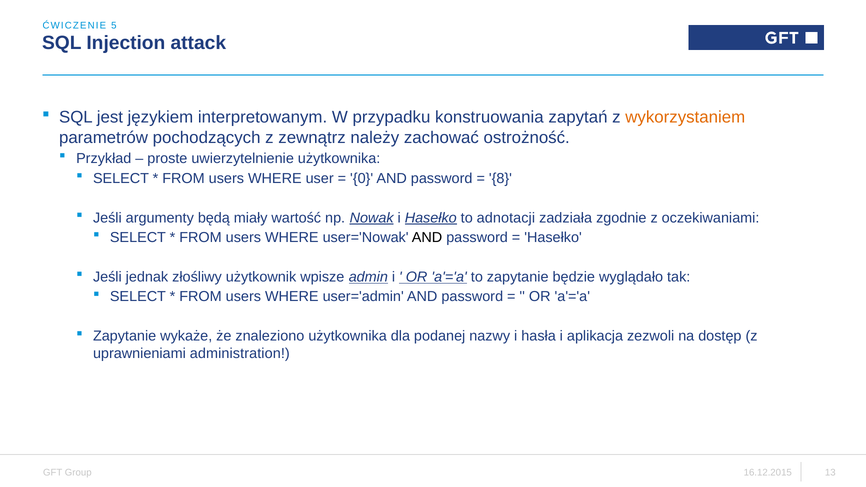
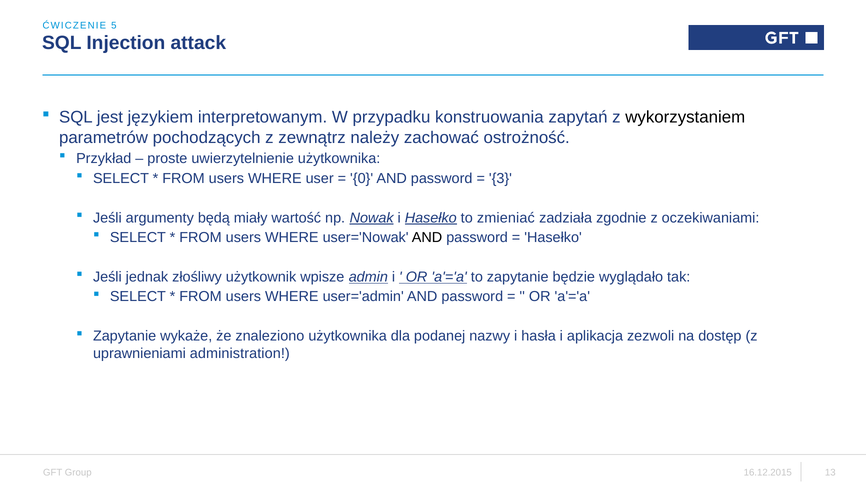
wykorzystaniem colour: orange -> black
8: 8 -> 3
adnotacji: adnotacji -> zmieniać
